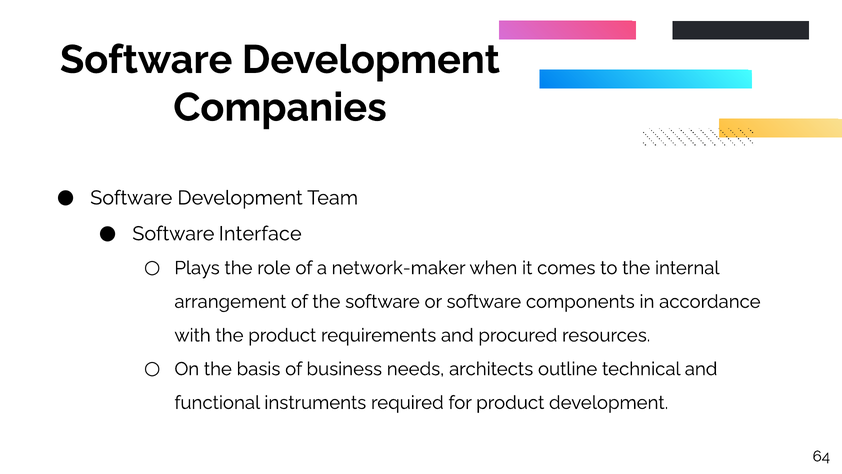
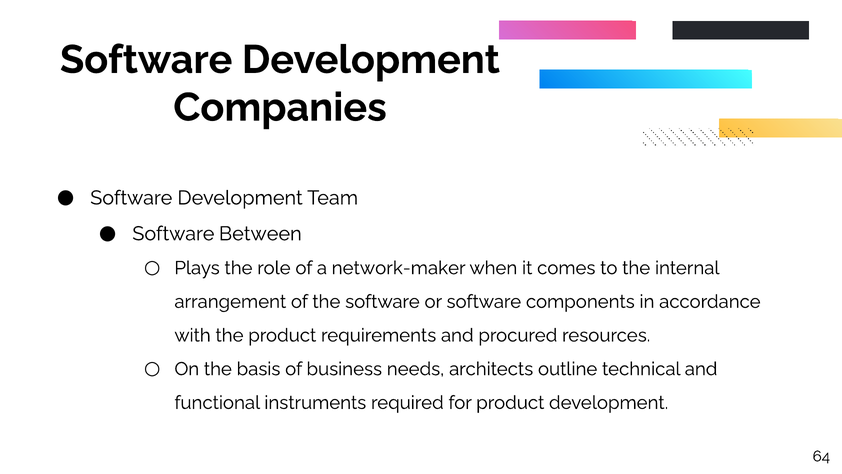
Interface: Interface -> Between
